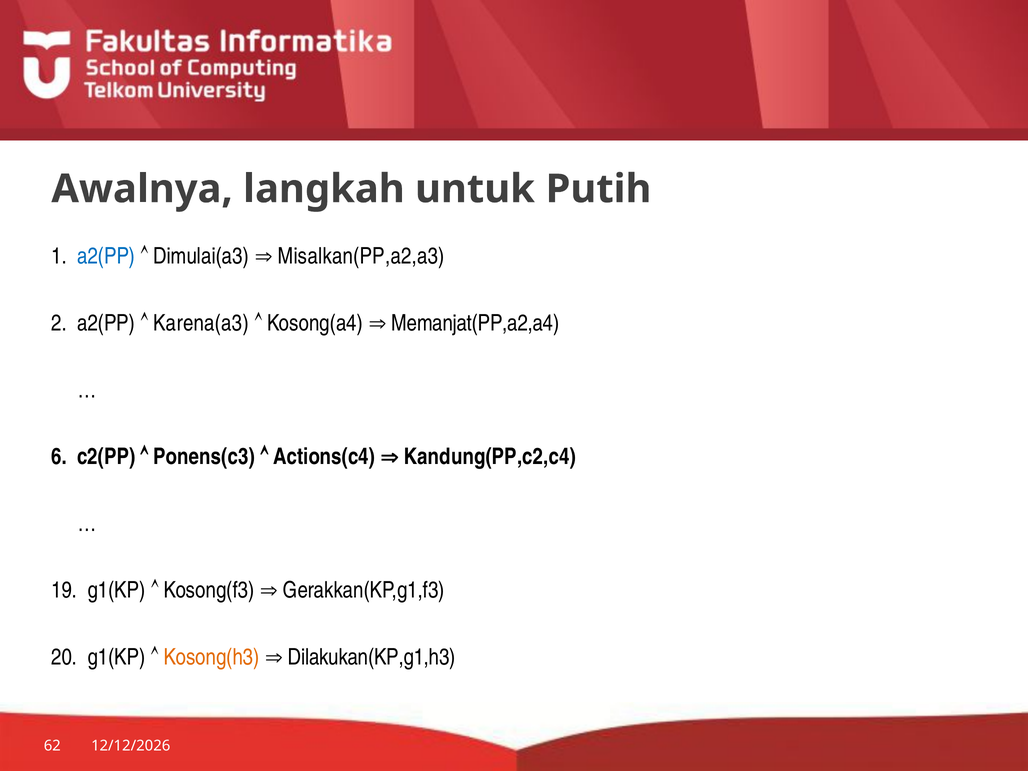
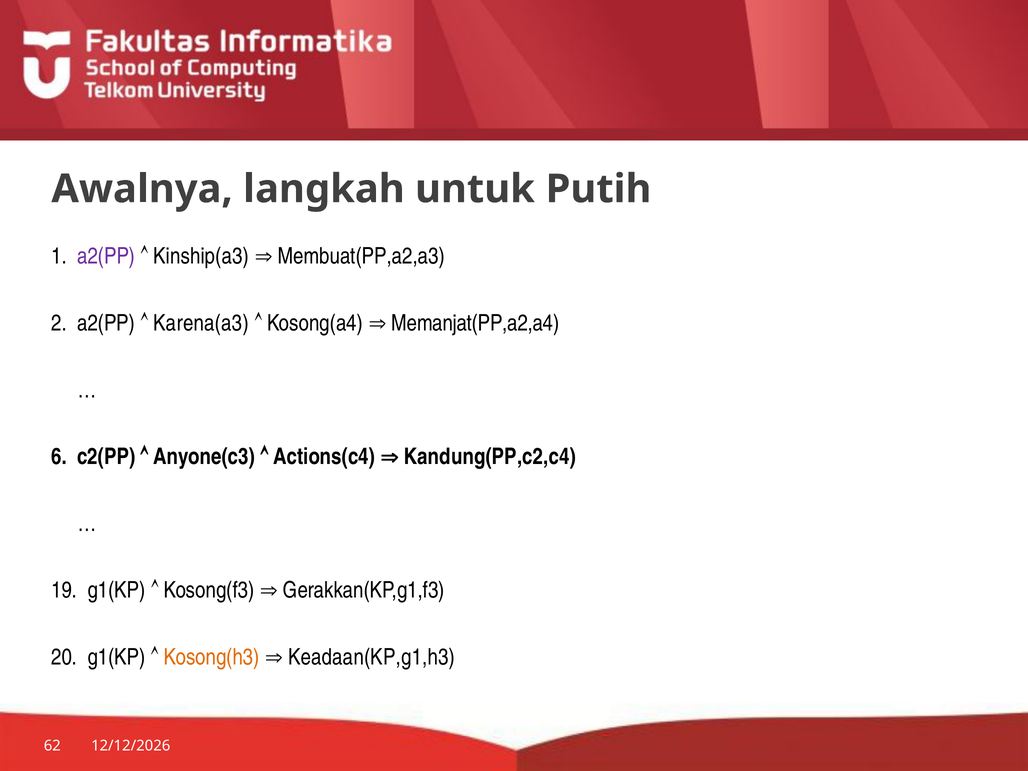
a2(PP at (106, 256) colour: blue -> purple
Dimulai(a3: Dimulai(a3 -> Kinship(a3
Misalkan(PP,a2,a3: Misalkan(PP,a2,a3 -> Membuat(PP,a2,a3
Ponens(c3: Ponens(c3 -> Anyone(c3
Dilakukan(KP,g1,h3: Dilakukan(KP,g1,h3 -> Keadaan(KP,g1,h3
